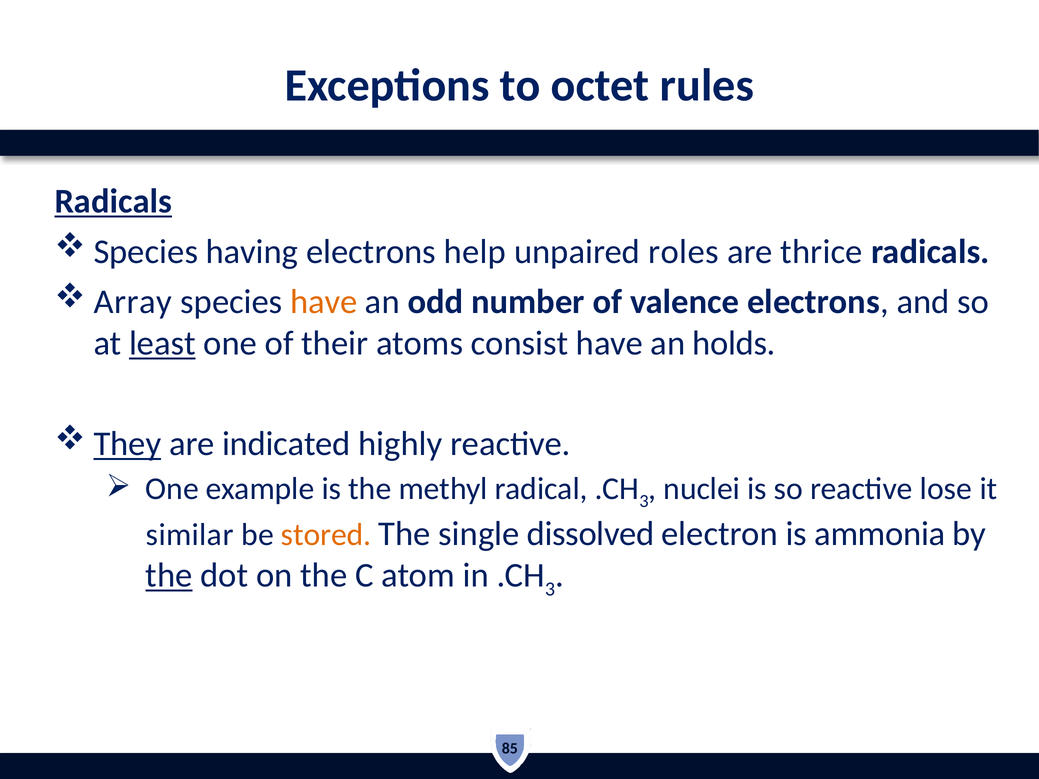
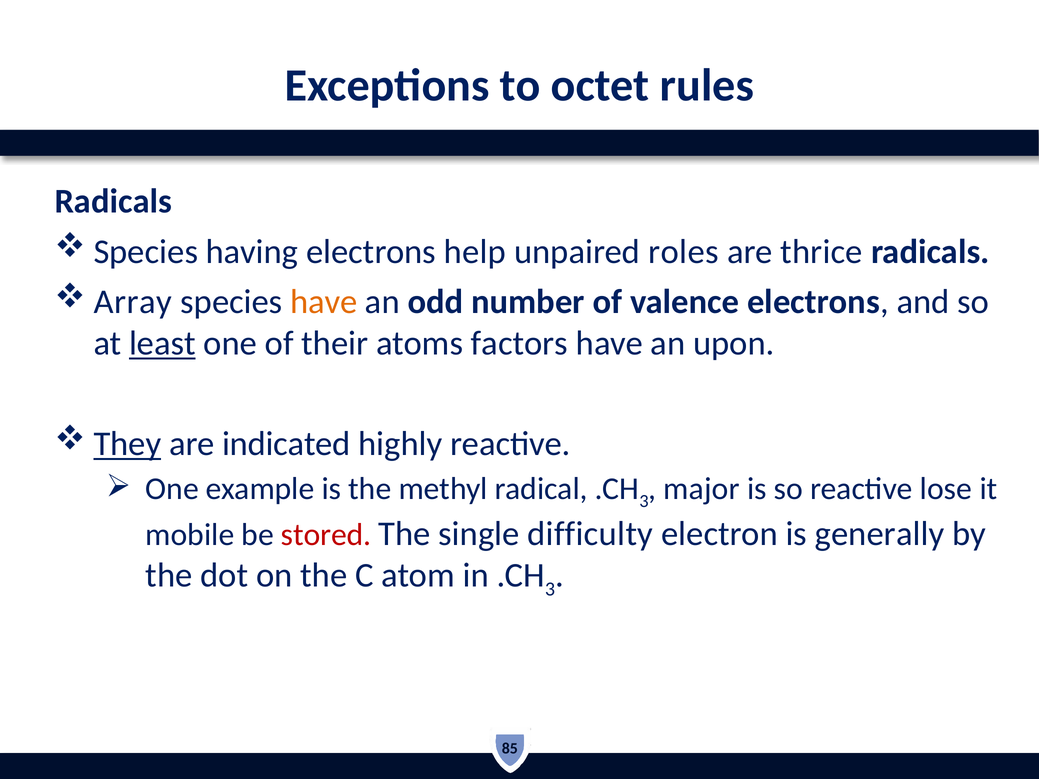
Radicals at (113, 202) underline: present -> none
consist: consist -> factors
holds: holds -> upon
nuclei: nuclei -> major
similar: similar -> mobile
stored colour: orange -> red
dissolved: dissolved -> difficulty
ammonia: ammonia -> generally
the at (169, 576) underline: present -> none
